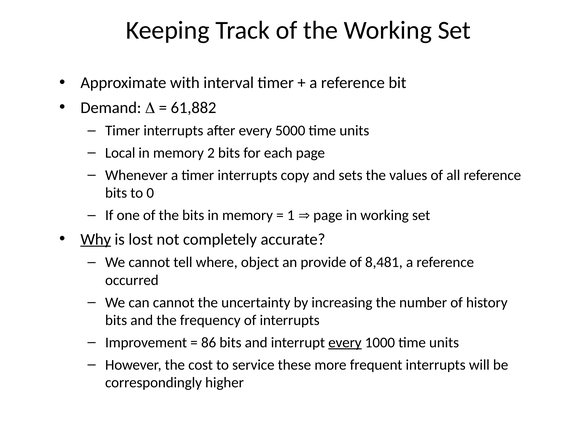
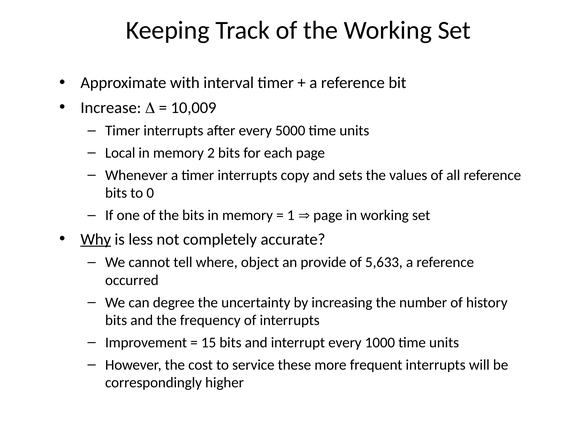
Demand: Demand -> Increase
61,882: 61,882 -> 10,009
lost: lost -> less
8,481: 8,481 -> 5,633
can cannot: cannot -> degree
86: 86 -> 15
every at (345, 343) underline: present -> none
